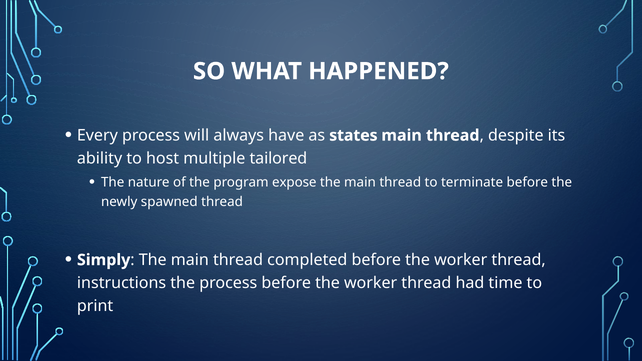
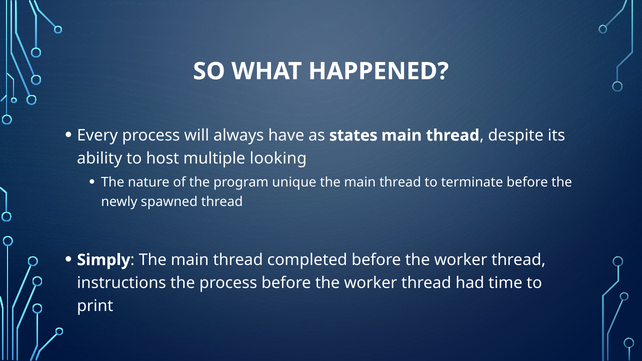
tailored: tailored -> looking
expose: expose -> unique
